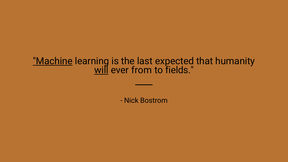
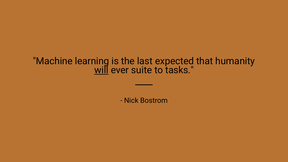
Machine underline: present -> none
from: from -> suite
fields: fields -> tasks
